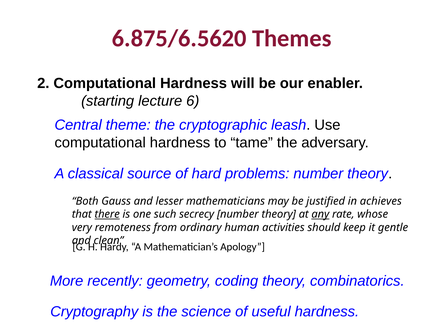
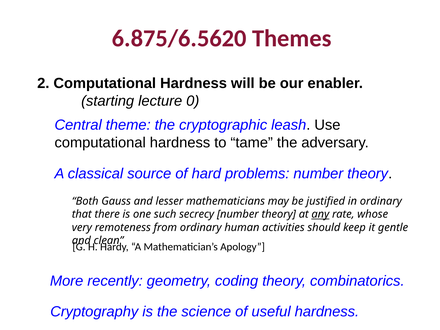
6: 6 -> 0
in achieves: achieves -> ordinary
there underline: present -> none
